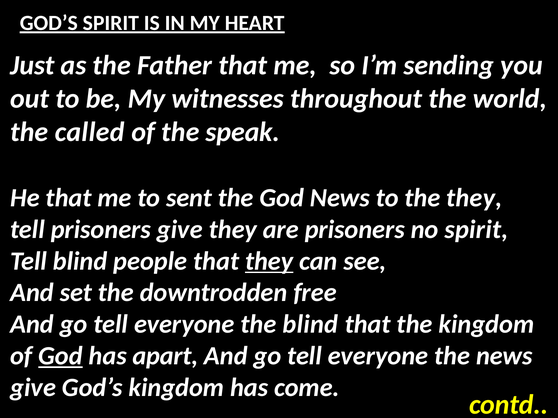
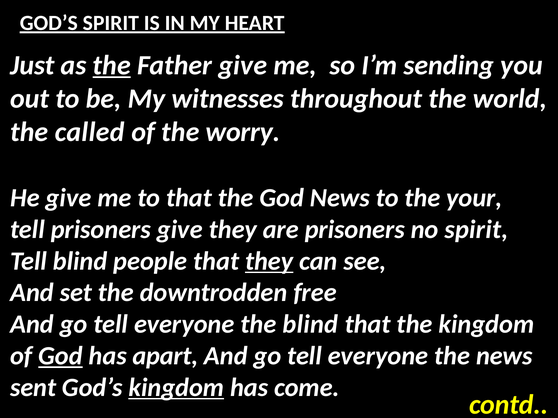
the at (112, 65) underline: none -> present
Father that: that -> give
speak: speak -> worry
He that: that -> give
to sent: sent -> that
the they: they -> your
give at (33, 388): give -> sent
kingdom at (176, 388) underline: none -> present
